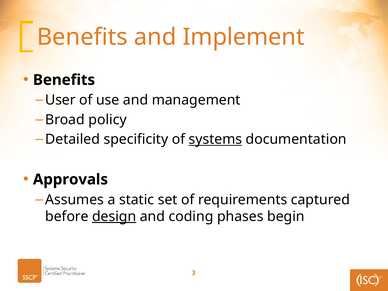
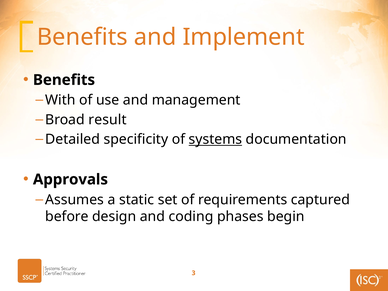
User: User -> With
policy: policy -> result
design underline: present -> none
